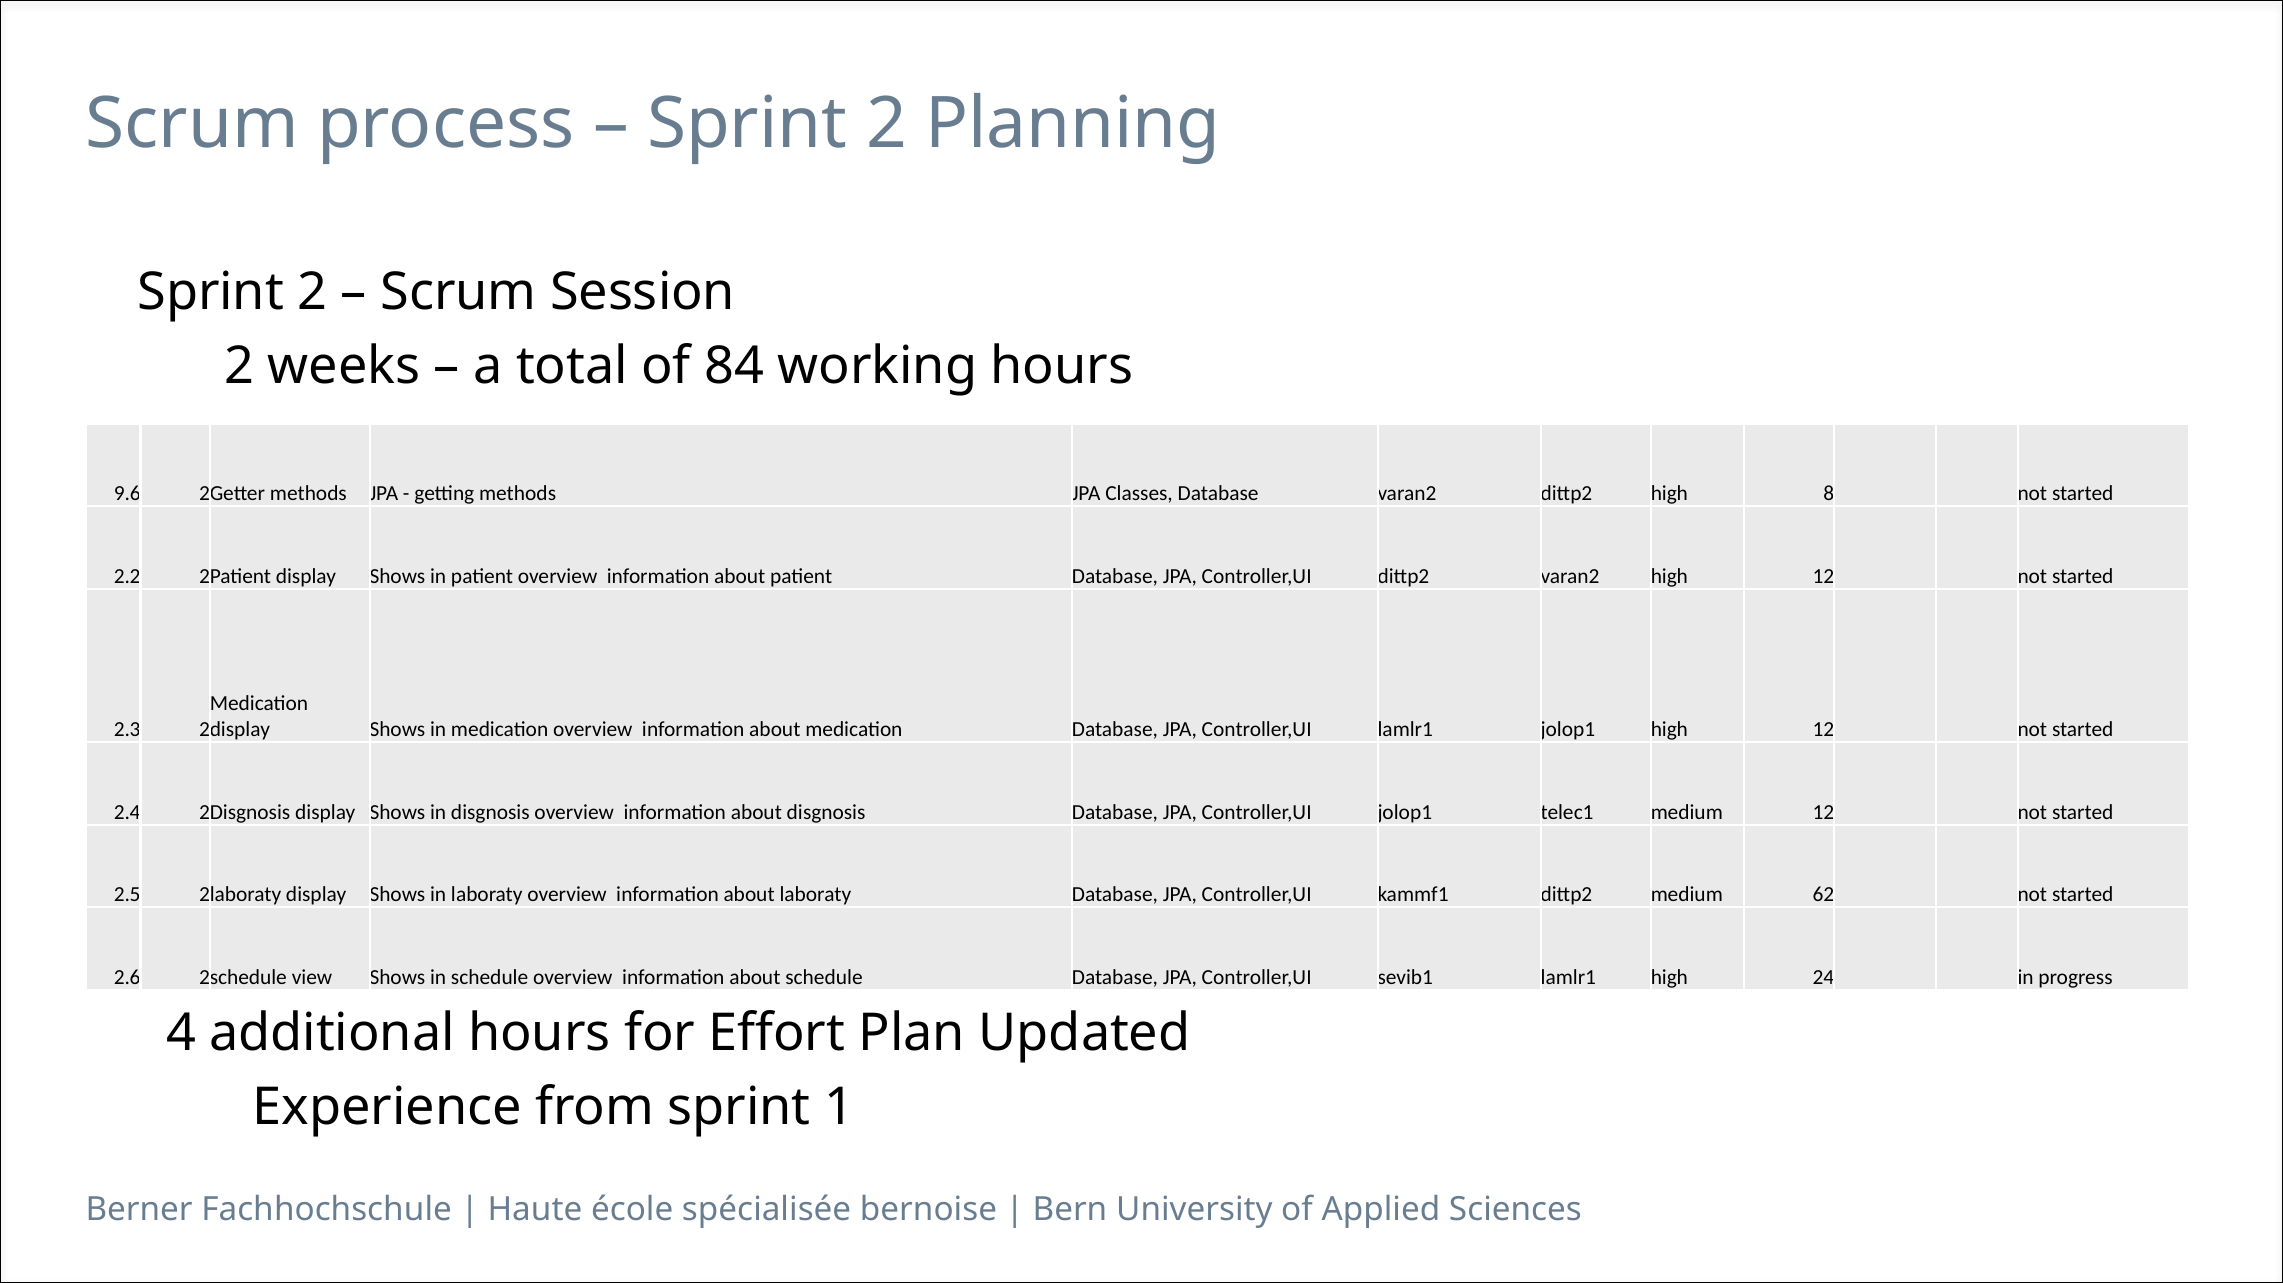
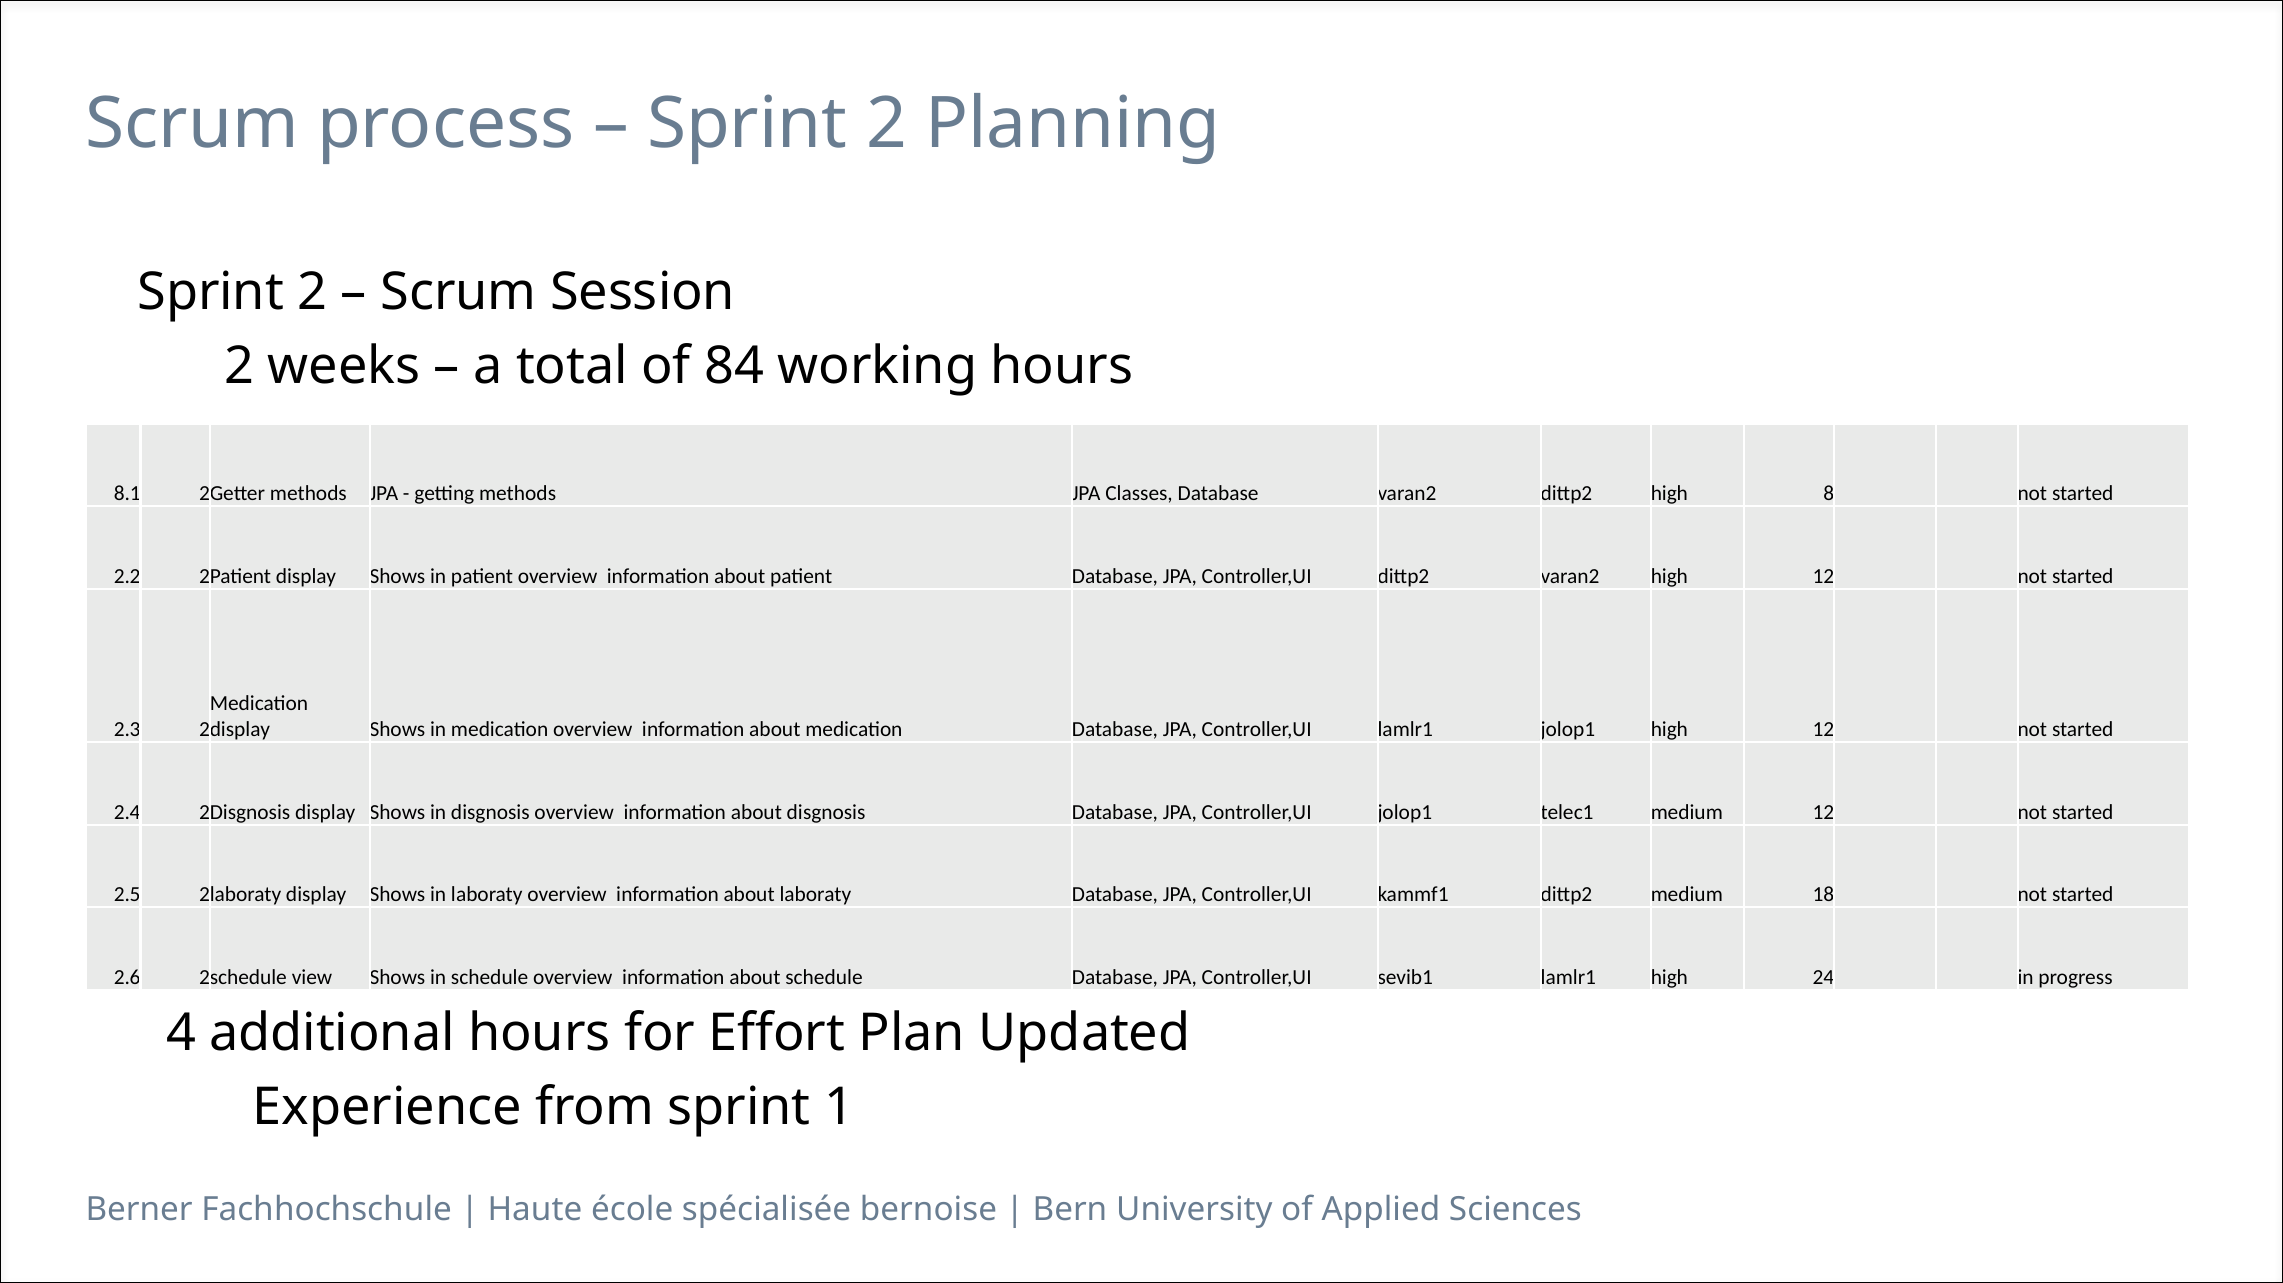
9.6: 9.6 -> 8.1
62: 62 -> 18
